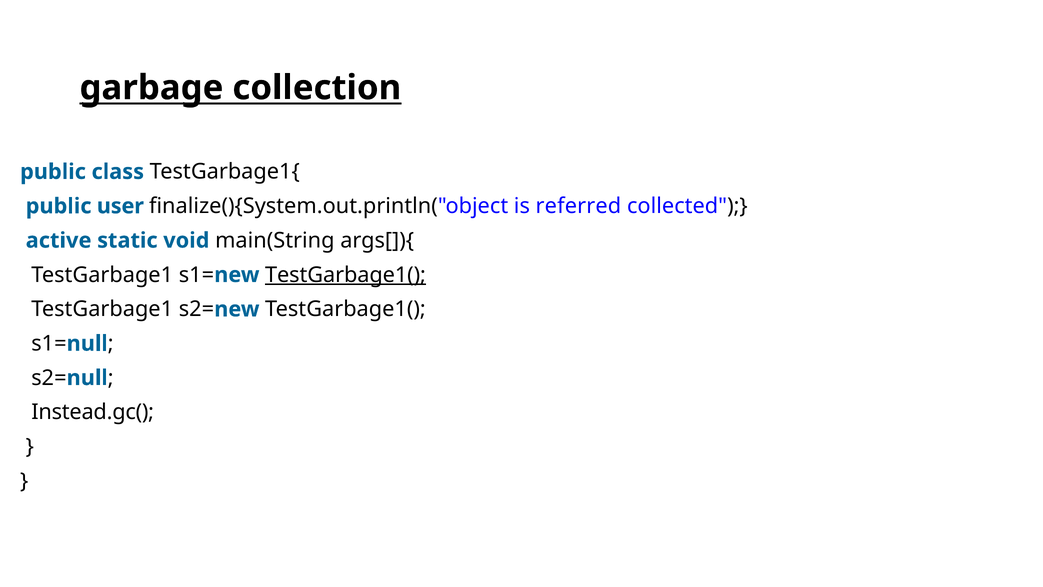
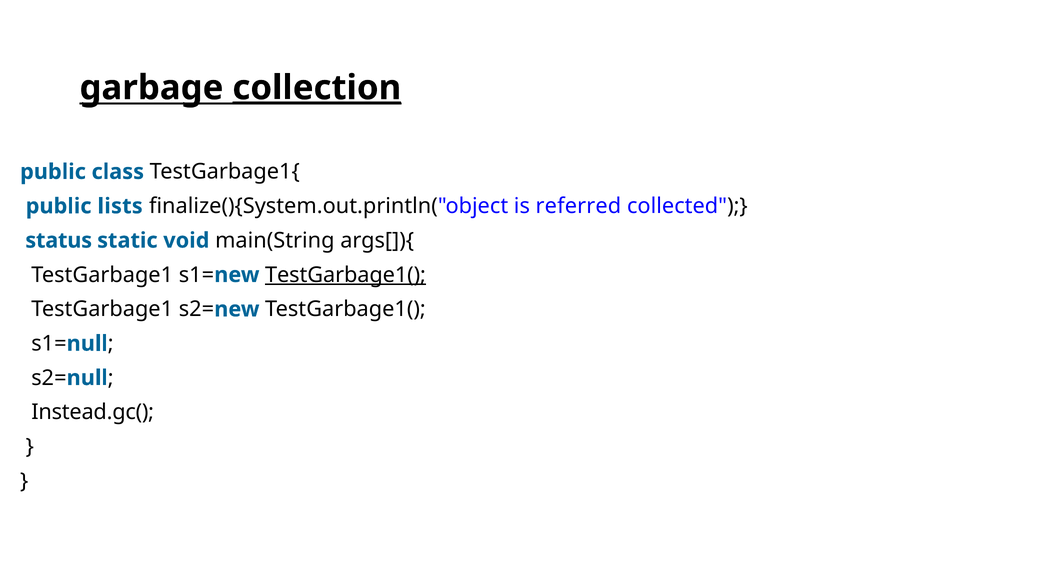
collection underline: none -> present
user: user -> lists
active: active -> status
